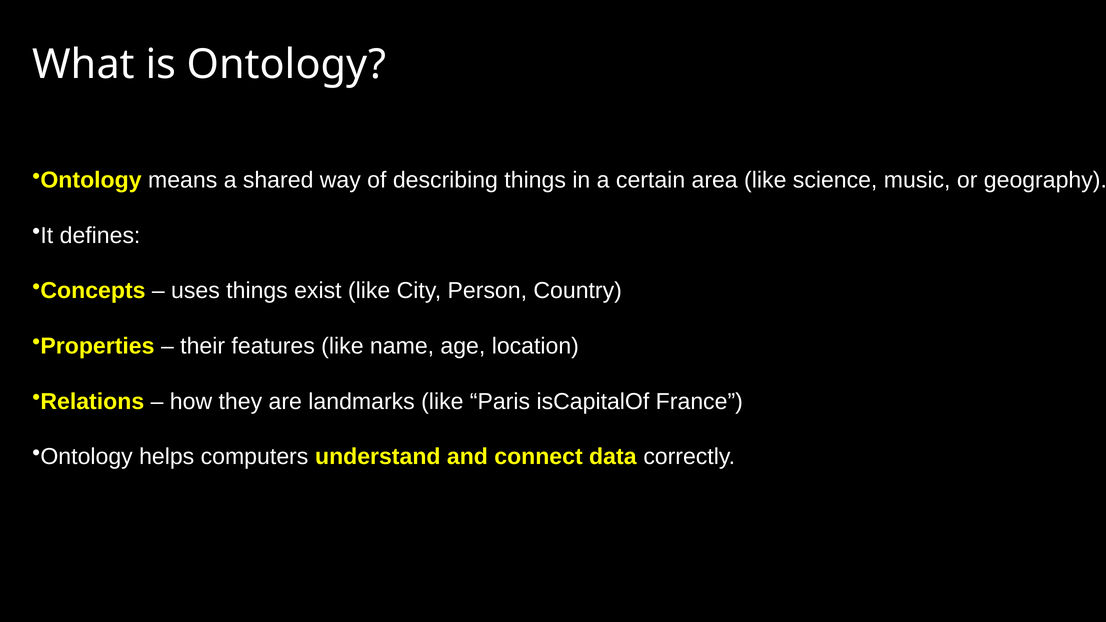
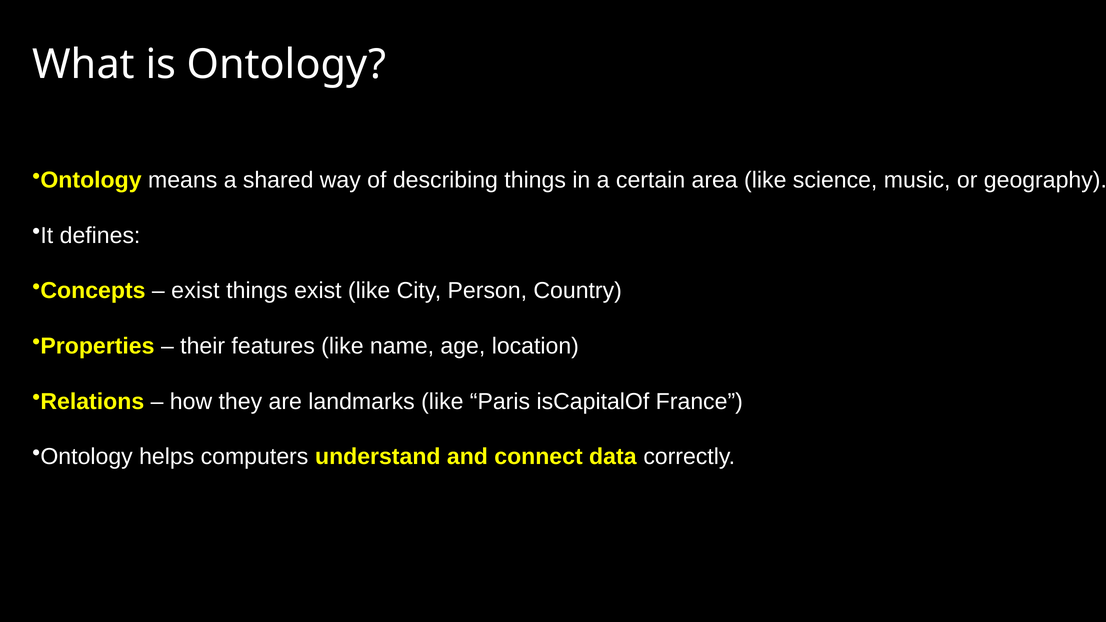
uses at (195, 291): uses -> exist
